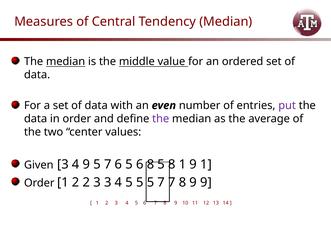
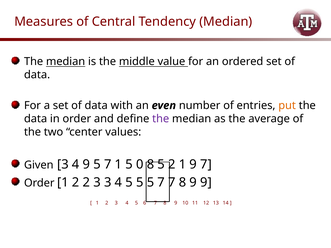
put colour: purple -> orange
7 6: 6 -> 1
6 at (140, 165): 6 -> 0
5 8: 8 -> 2
9 1: 1 -> 7
